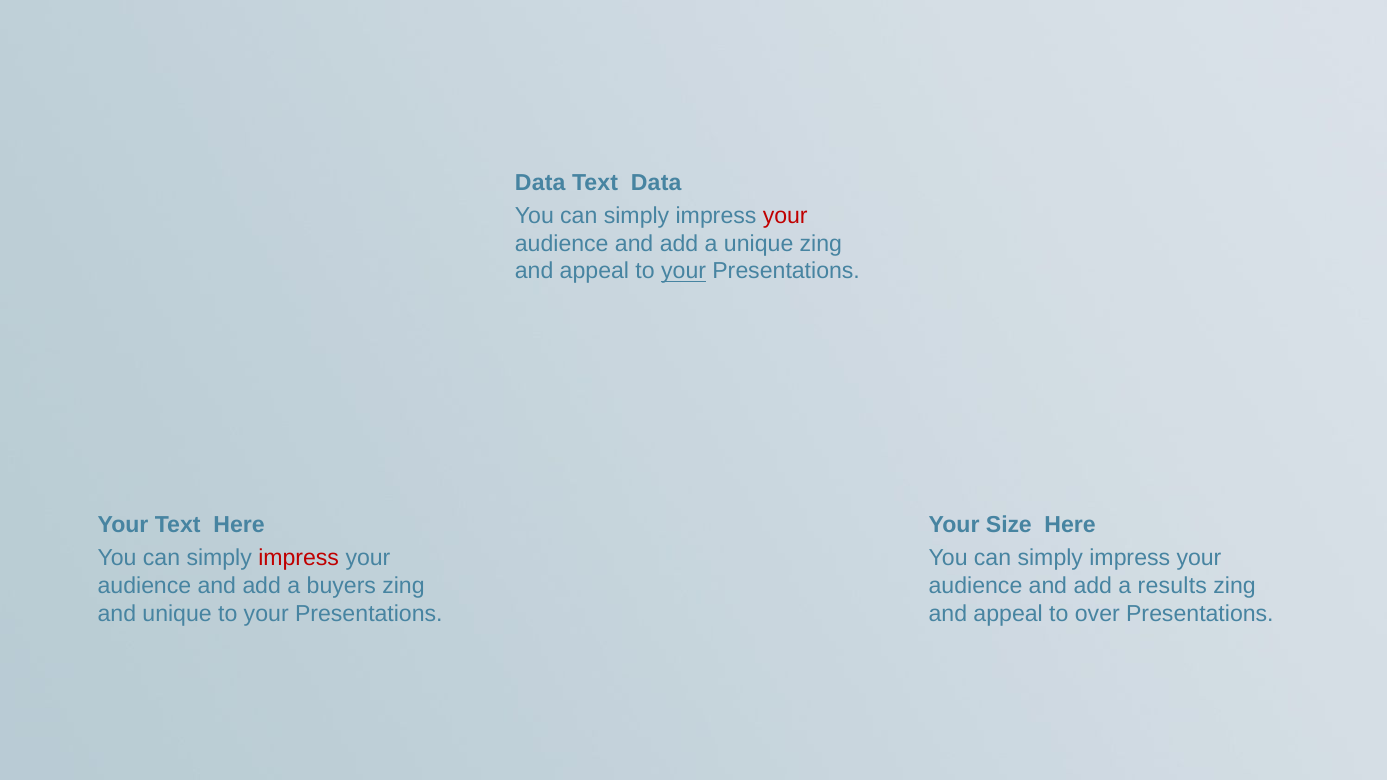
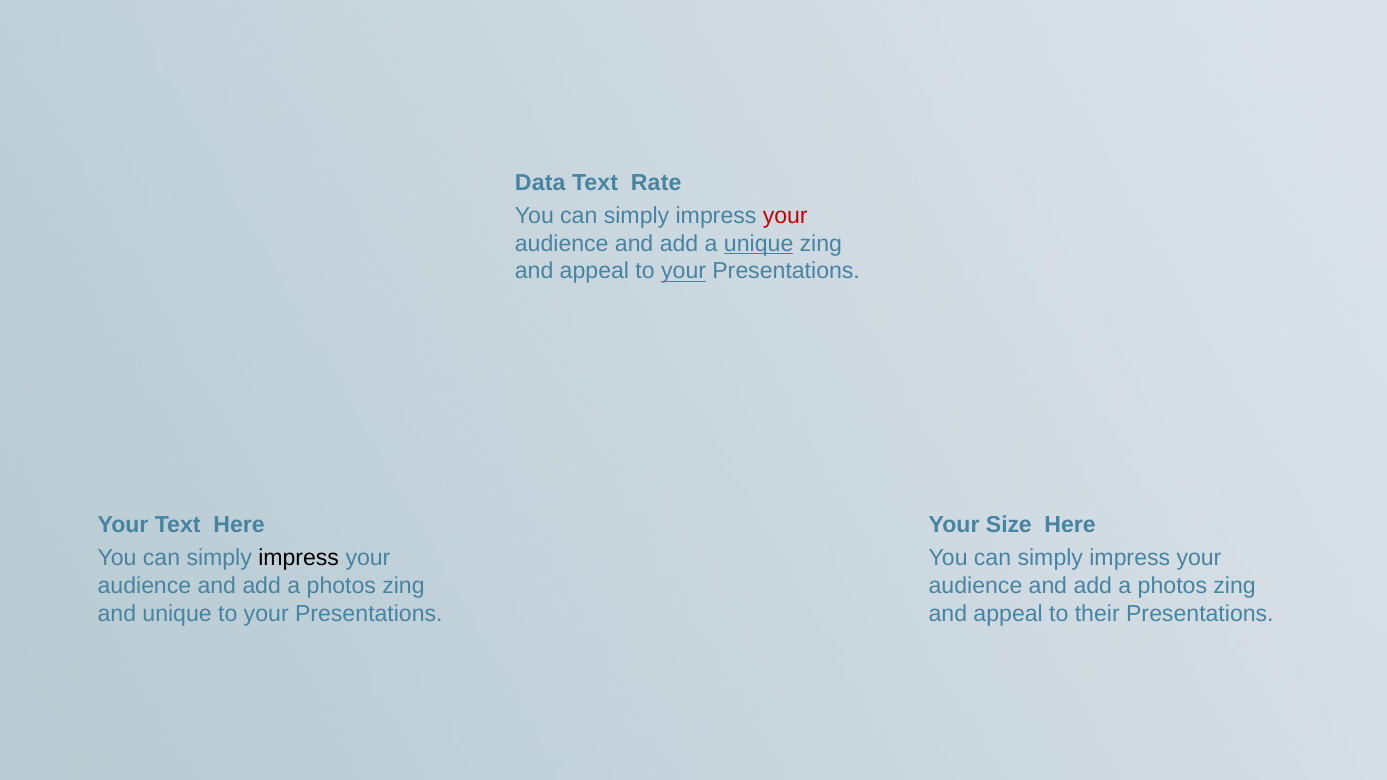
Text Data: Data -> Rate
unique at (759, 244) underline: none -> present
impress at (299, 558) colour: red -> black
buyers at (341, 586): buyers -> photos
results at (1172, 586): results -> photos
over: over -> their
